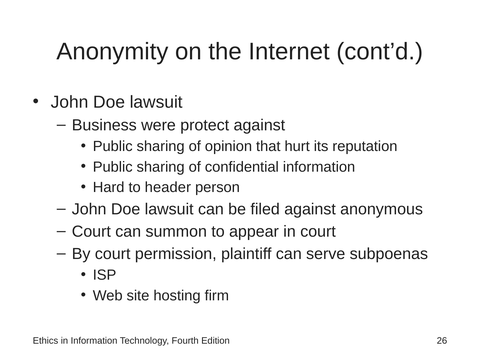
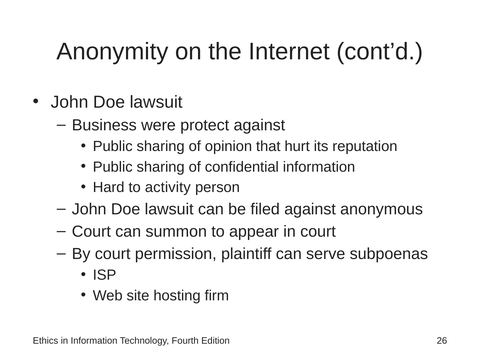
header: header -> activity
